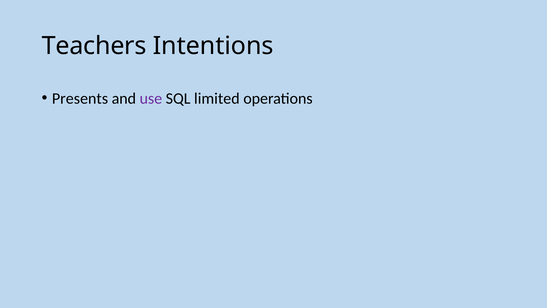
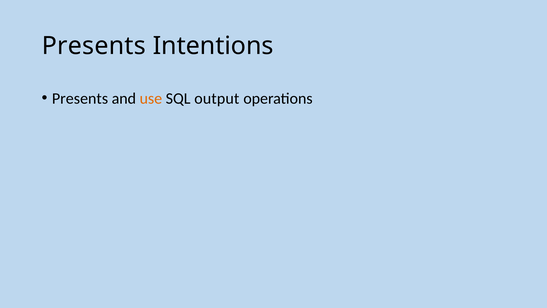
Teachers at (94, 46): Teachers -> Presents
use colour: purple -> orange
limited: limited -> output
